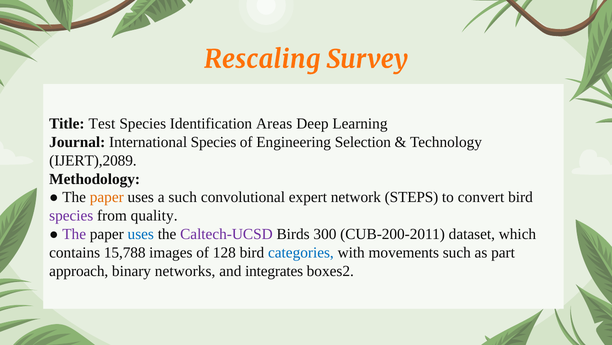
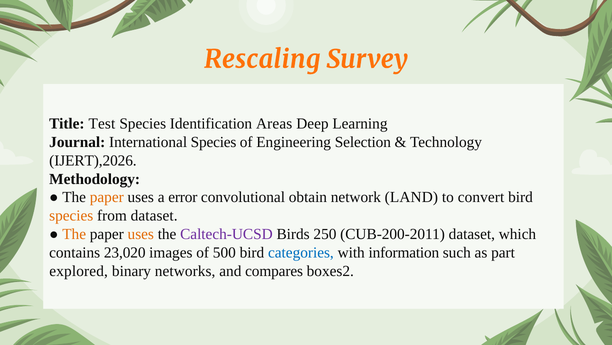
IJERT),2089: IJERT),2089 -> IJERT),2026
a such: such -> error
expert: expert -> obtain
STEPS: STEPS -> LAND
species at (71, 215) colour: purple -> orange
from quality: quality -> dataset
The at (74, 234) colour: purple -> orange
uses at (141, 234) colour: blue -> orange
300: 300 -> 250
15,788: 15,788 -> 23,020
128: 128 -> 500
movements: movements -> information
approach: approach -> explored
integrates: integrates -> compares
